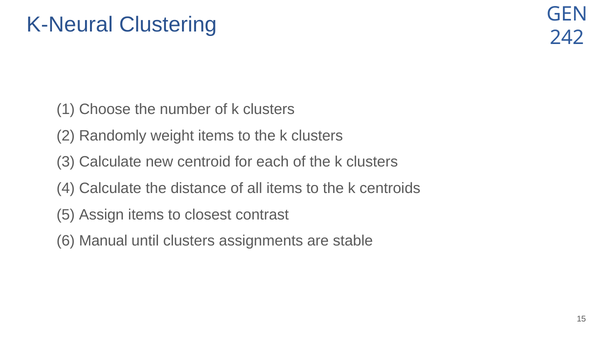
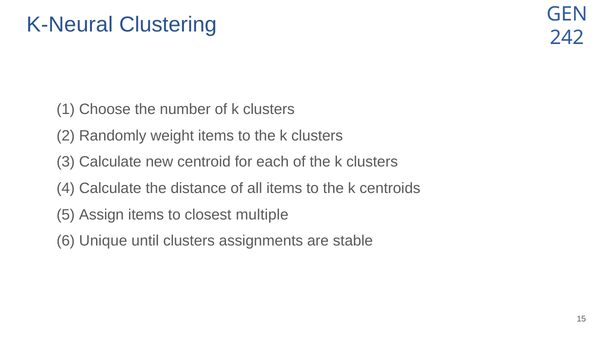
contrast: contrast -> multiple
Manual: Manual -> Unique
